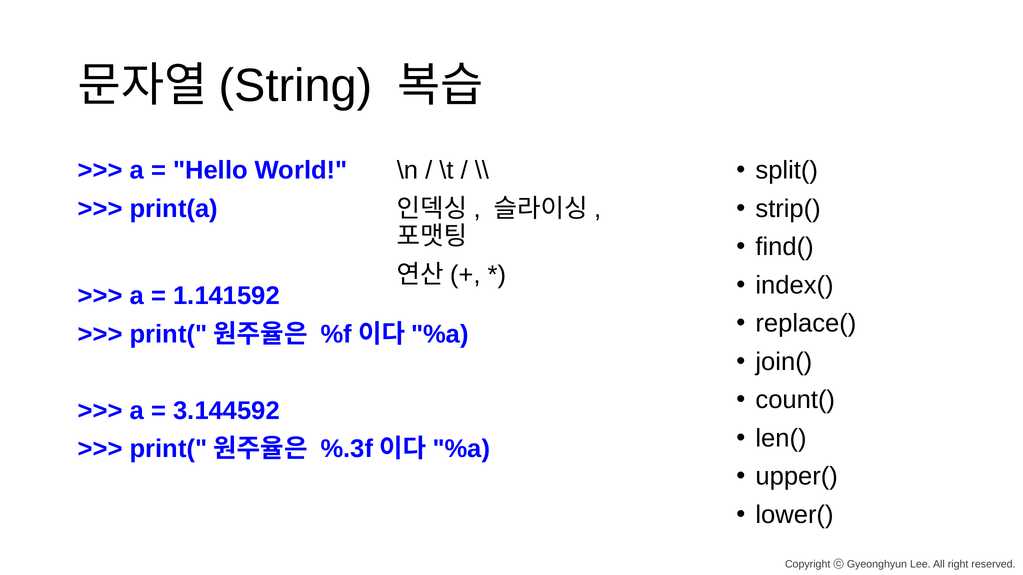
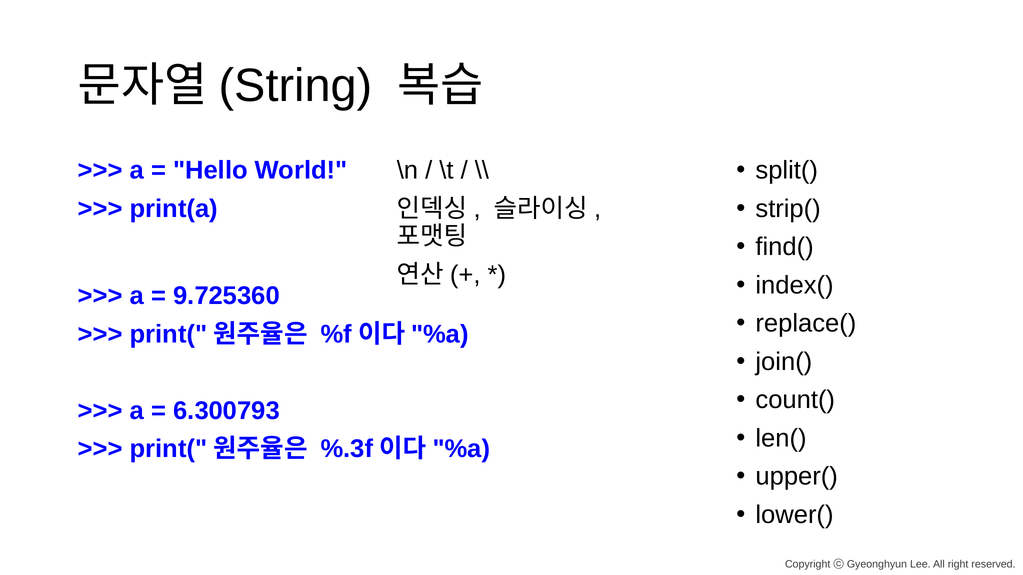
1.141592: 1.141592 -> 9.725360
3.144592: 3.144592 -> 6.300793
